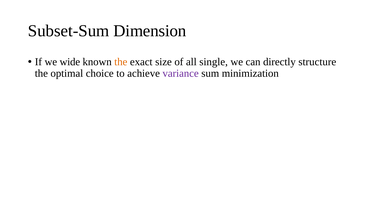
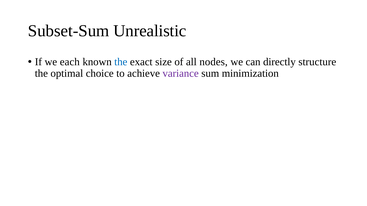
Dimension: Dimension -> Unrealistic
wide: wide -> each
the at (121, 62) colour: orange -> blue
single: single -> nodes
